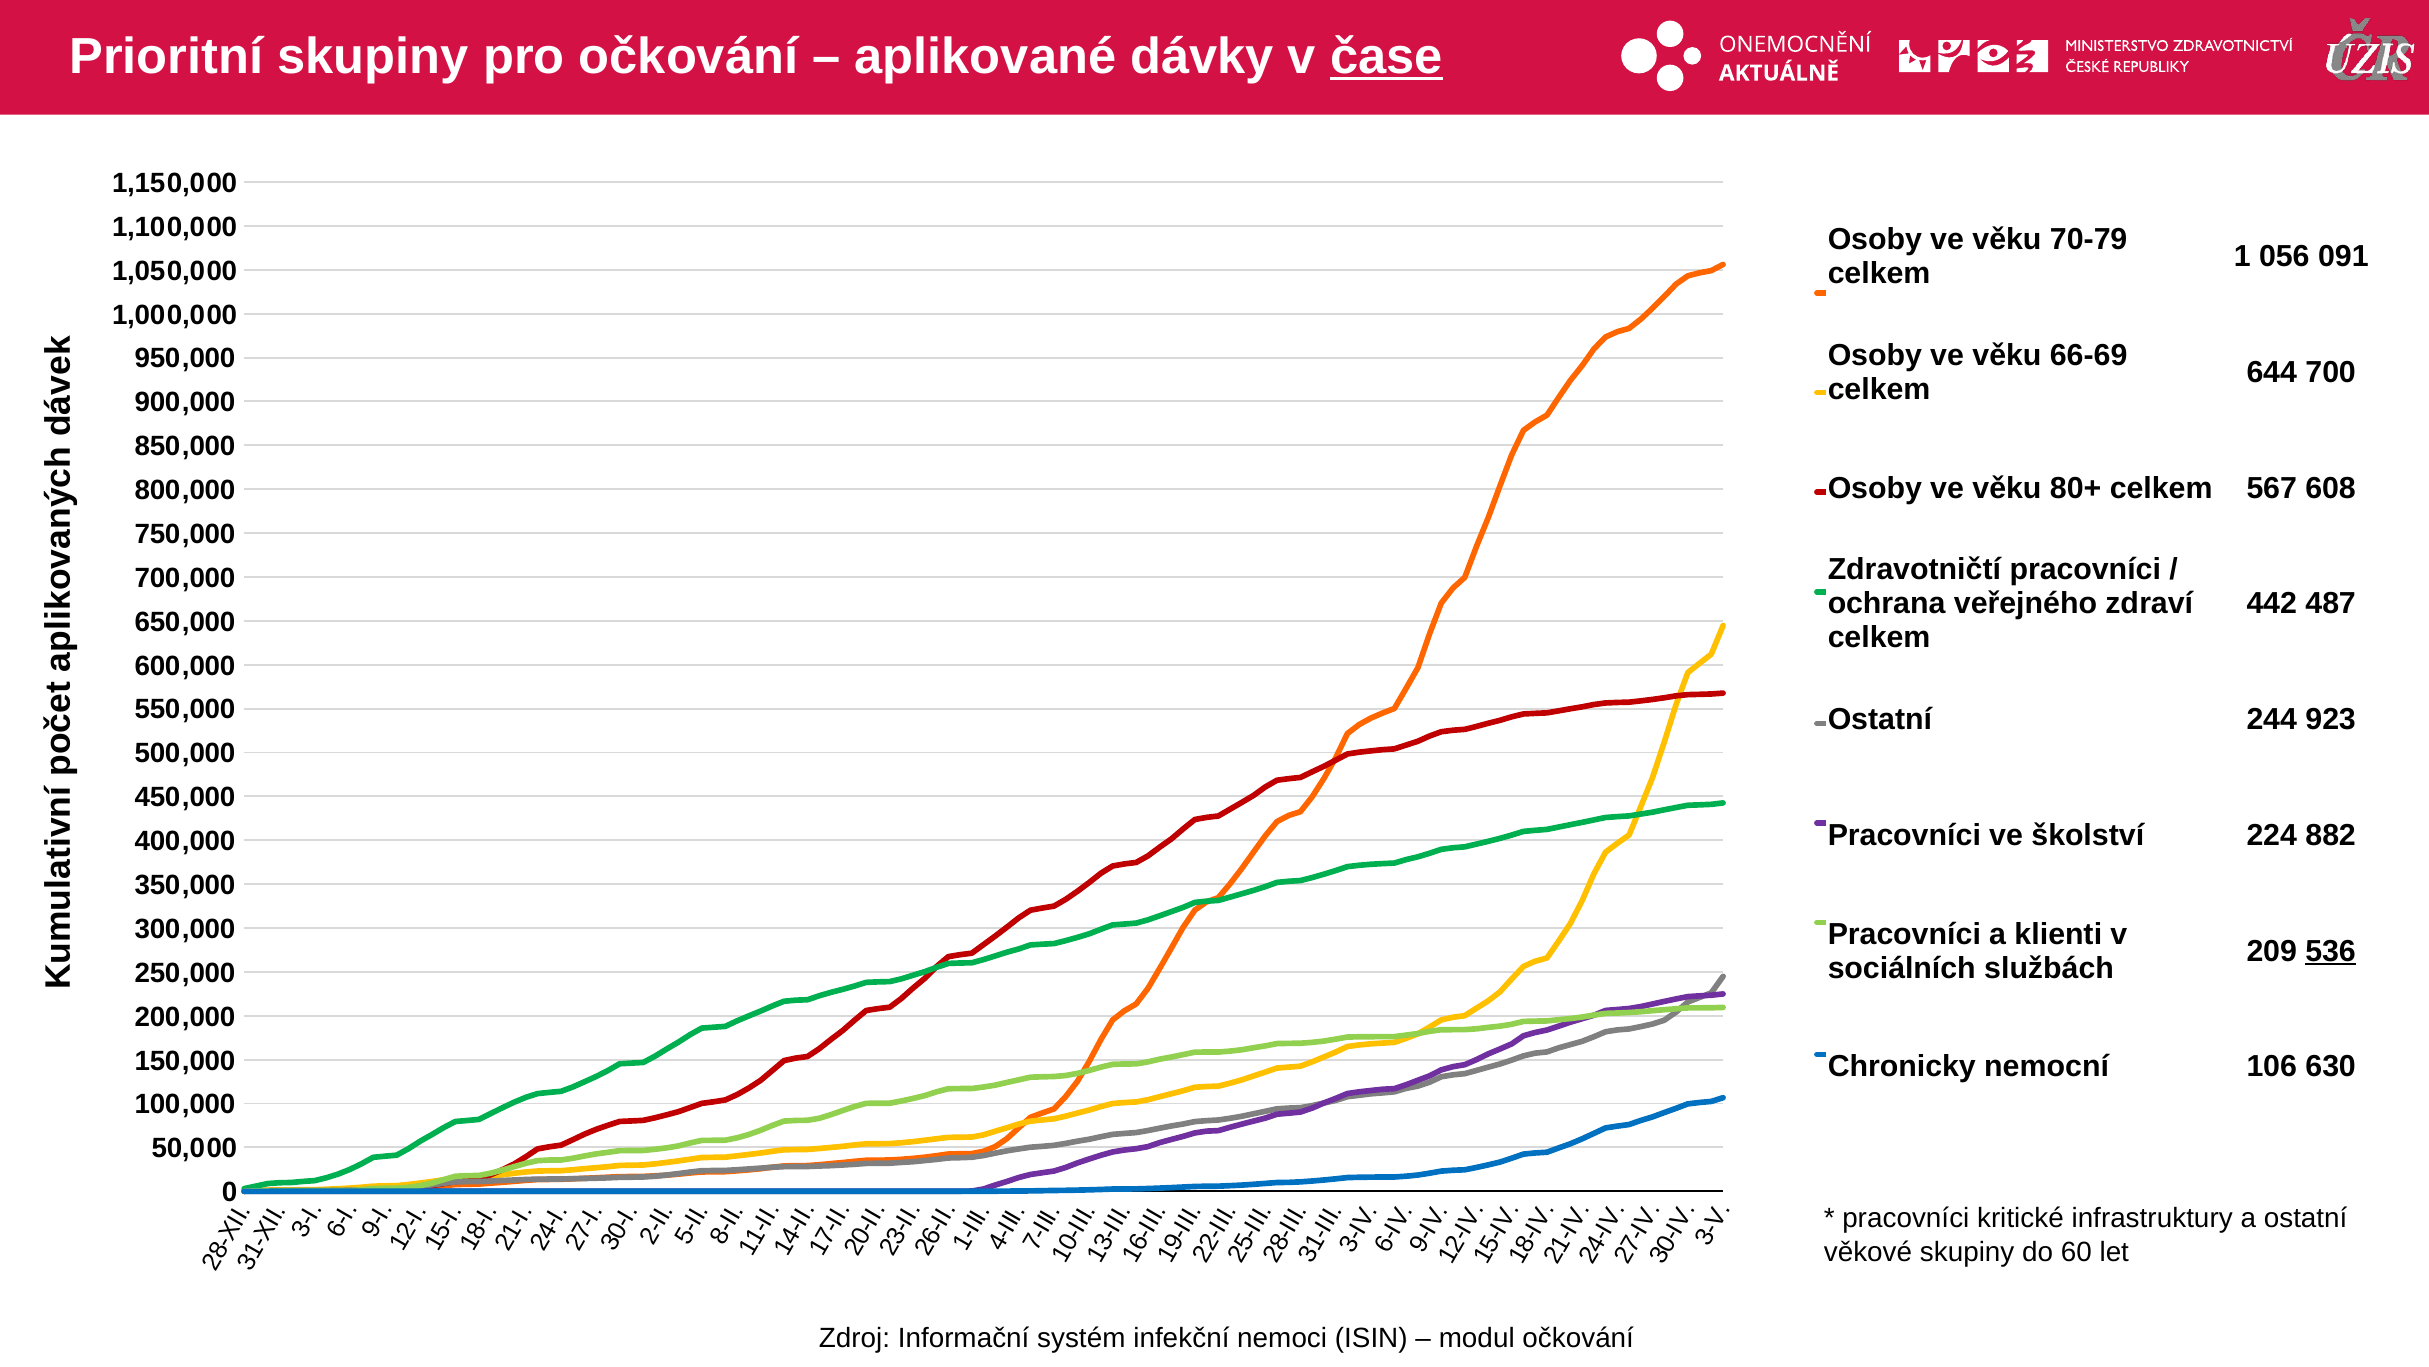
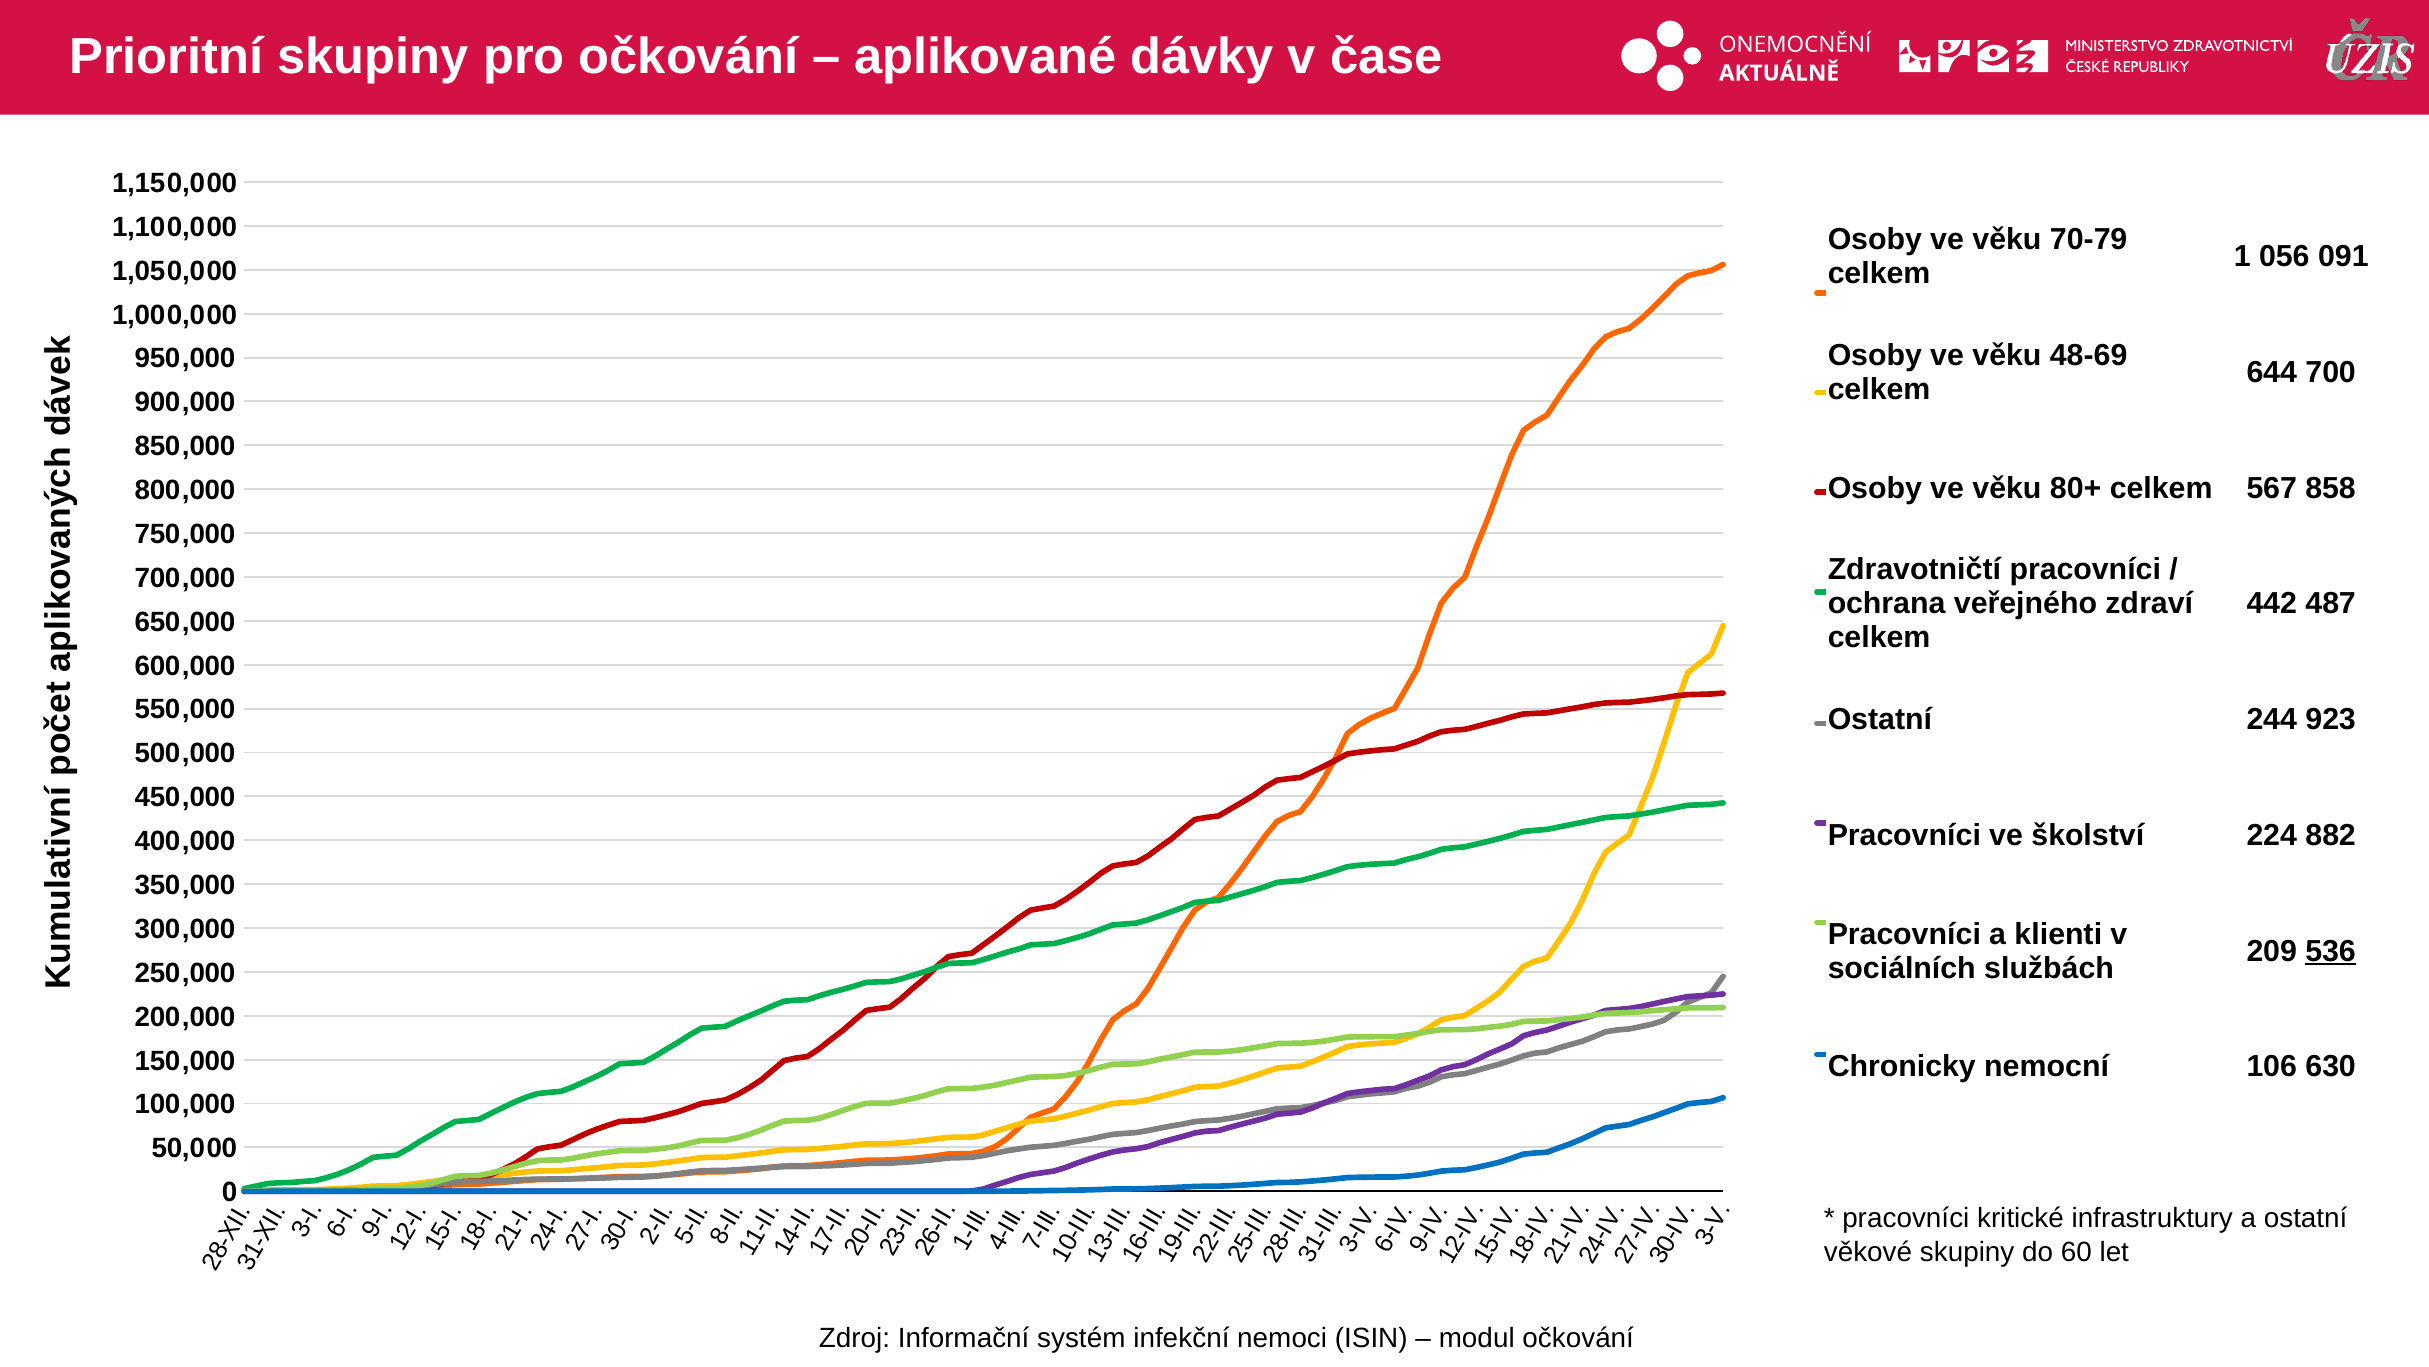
čase underline: present -> none
66-69: 66-69 -> 48-69
608: 608 -> 858
